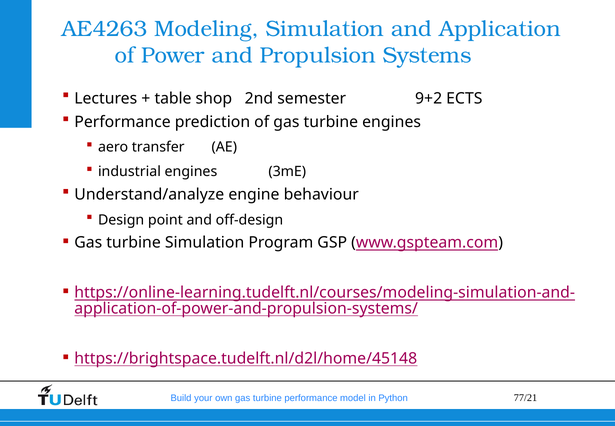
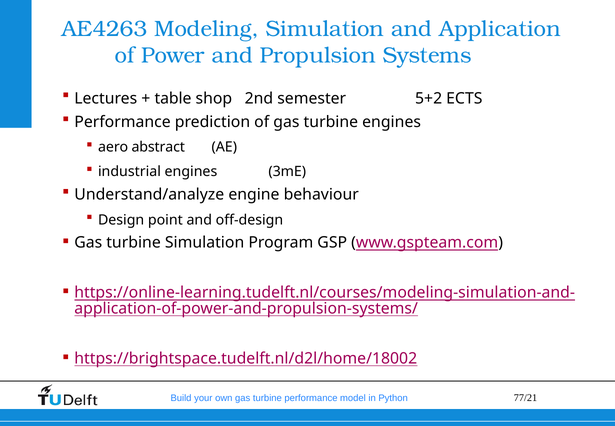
9+2: 9+2 -> 5+2
transfer: transfer -> abstract
https://brightspace.tudelft.nl/d2l/home/45148: https://brightspace.tudelft.nl/d2l/home/45148 -> https://brightspace.tudelft.nl/d2l/home/18002
